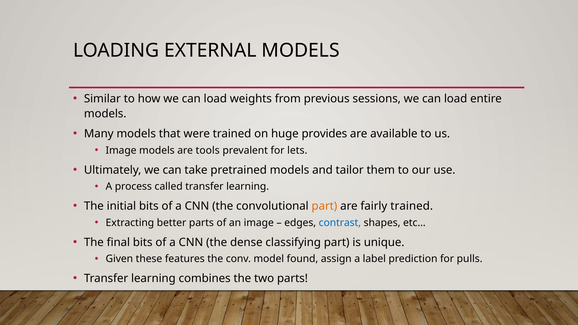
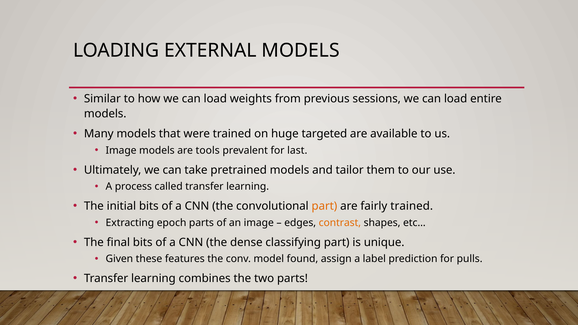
provides: provides -> targeted
lets: lets -> last
better: better -> epoch
contrast colour: blue -> orange
